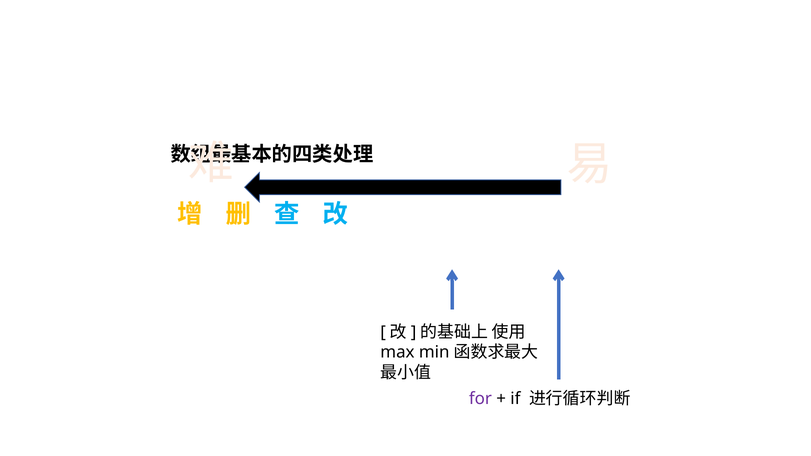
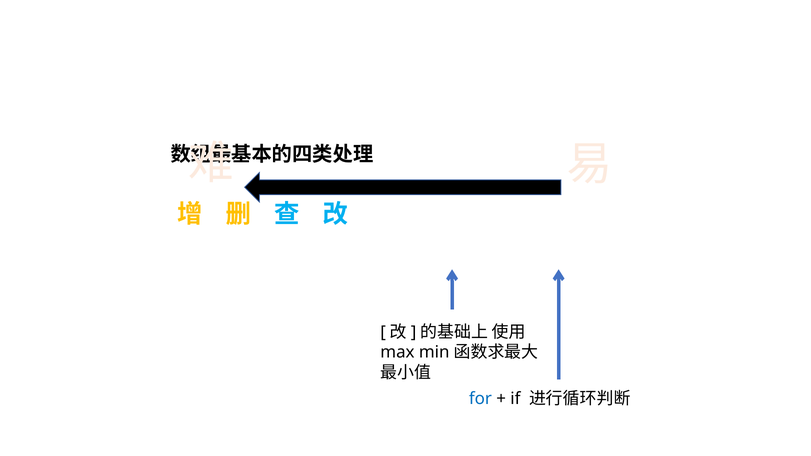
for colour: purple -> blue
